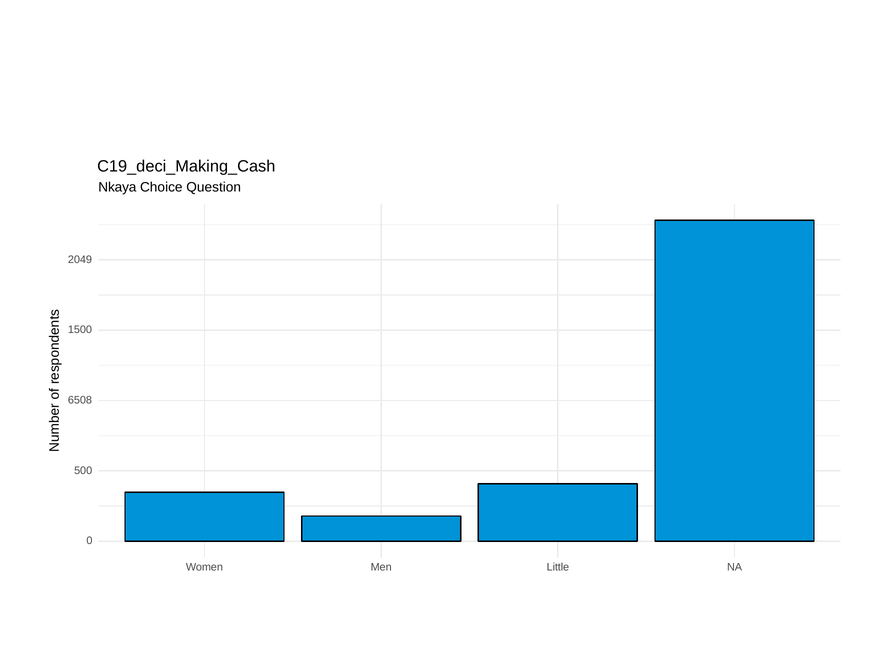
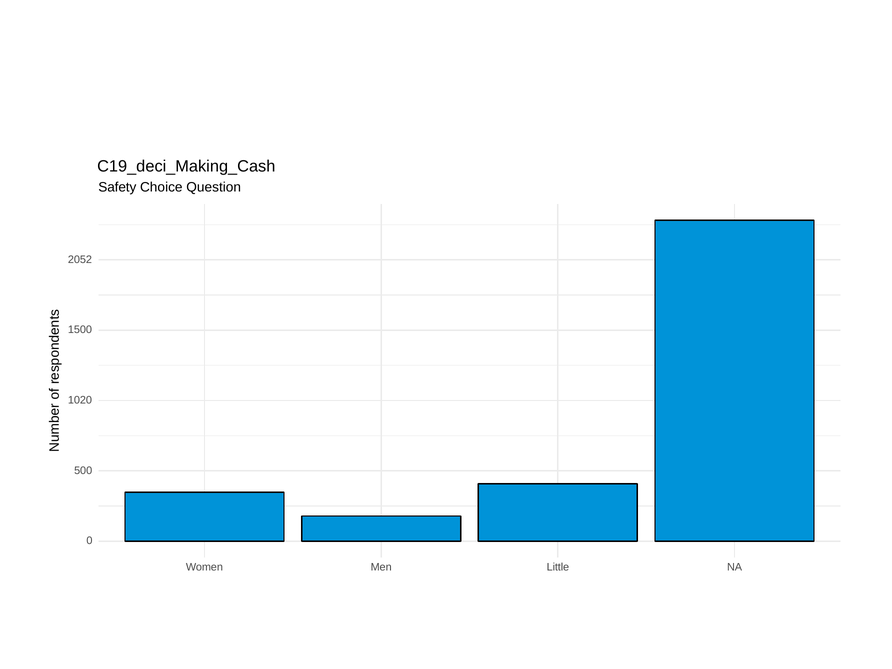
Nkaya: Nkaya -> Safety
2049: 2049 -> 2052
6508: 6508 -> 1020
